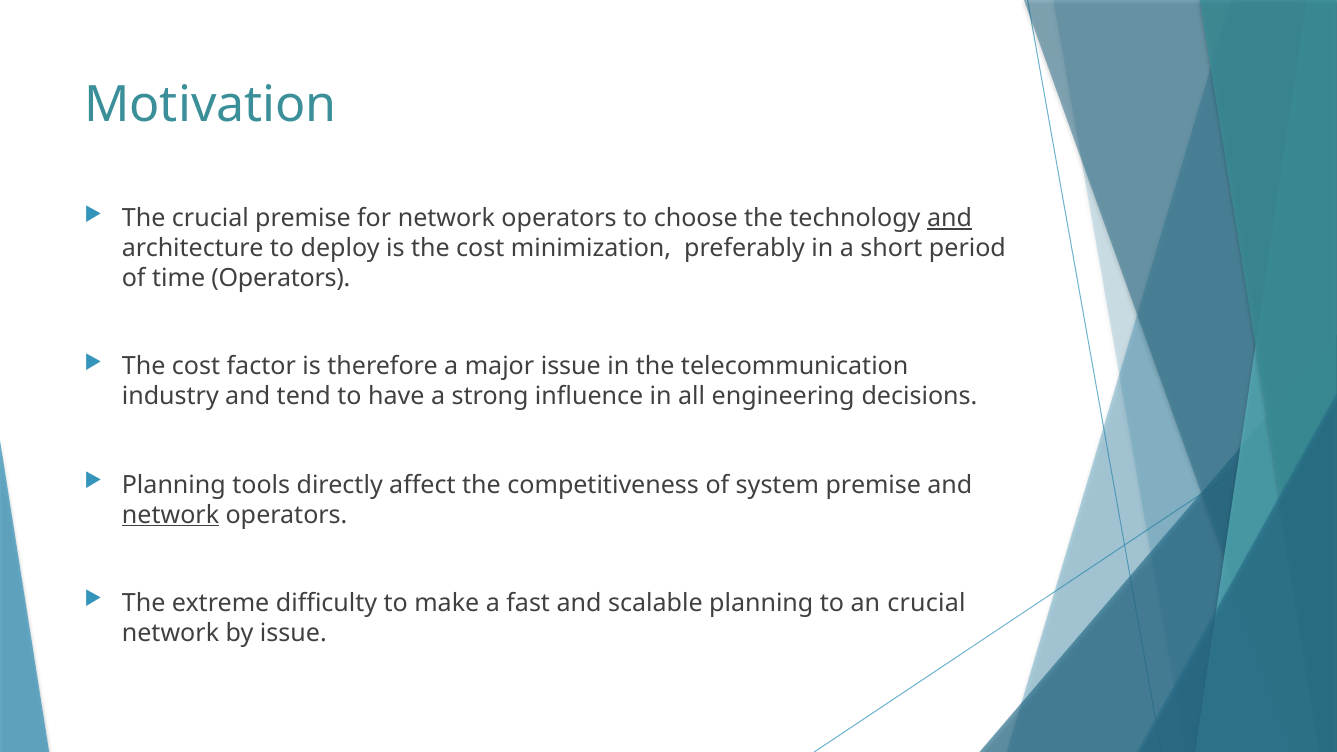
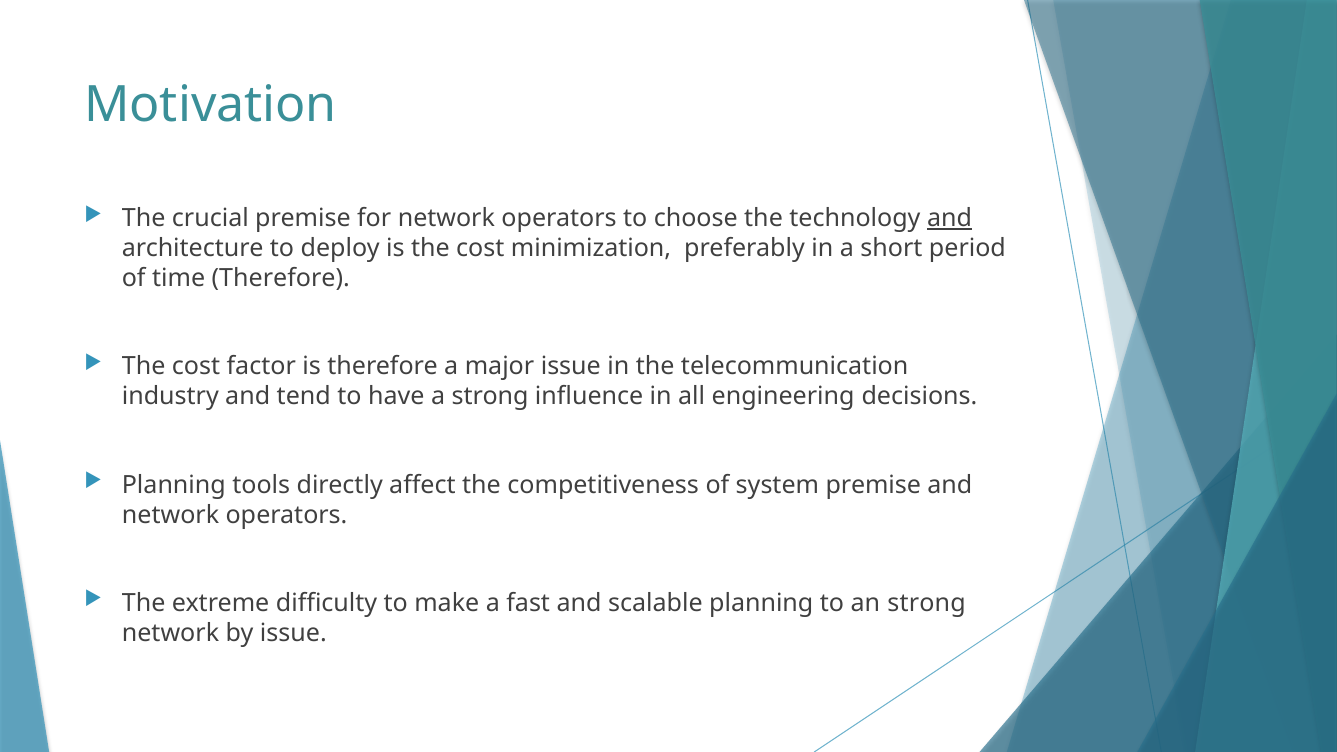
time Operators: Operators -> Therefore
network at (171, 515) underline: present -> none
an crucial: crucial -> strong
